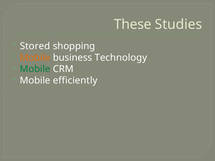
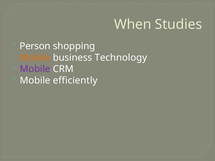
These: These -> When
Stored: Stored -> Person
Mobile at (35, 69) colour: green -> purple
